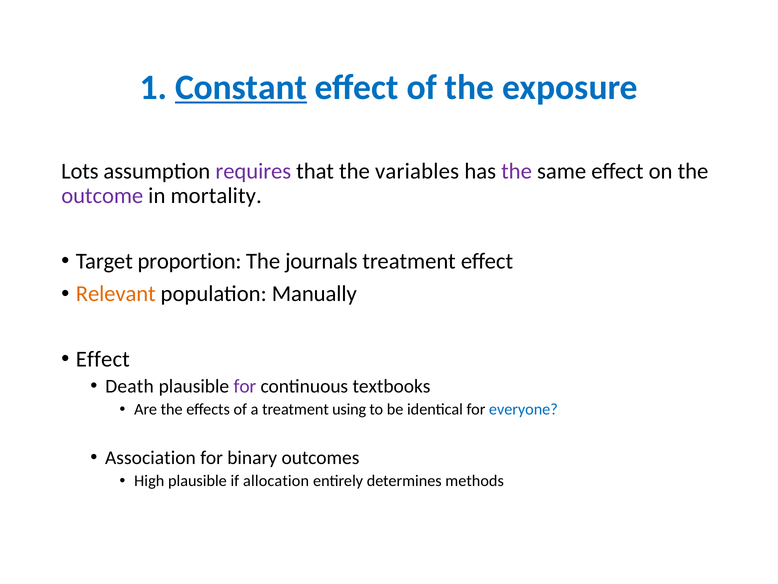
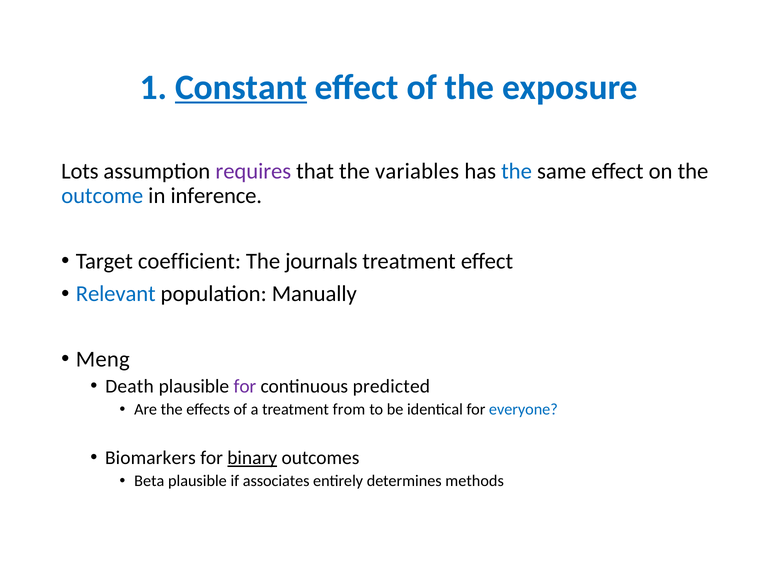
the at (517, 171) colour: purple -> blue
outcome colour: purple -> blue
mortality: mortality -> inference
proportion: proportion -> coefficient
Relevant colour: orange -> blue
Effect at (103, 359): Effect -> Meng
textbooks: textbooks -> predicted
using: using -> from
Association: Association -> Biomarkers
binary underline: none -> present
High: High -> Beta
allocation: allocation -> associates
